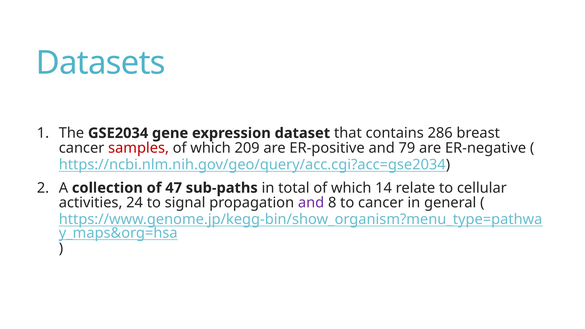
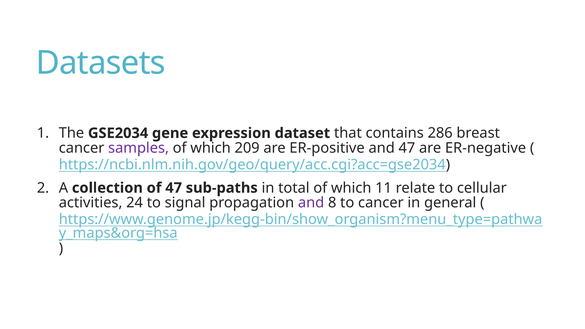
samples colour: red -> purple
and 79: 79 -> 47
14: 14 -> 11
